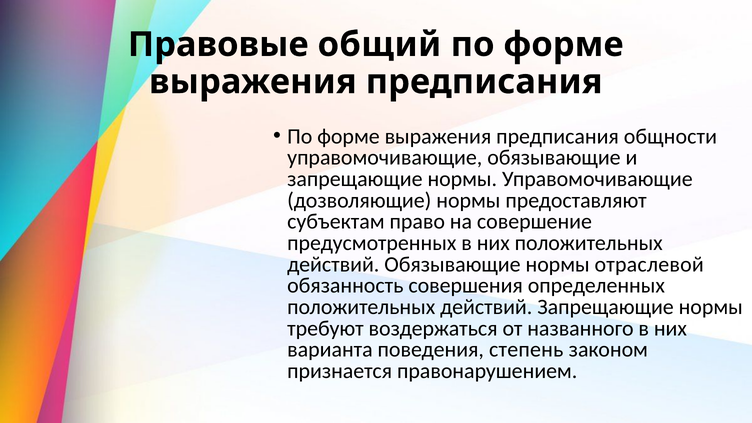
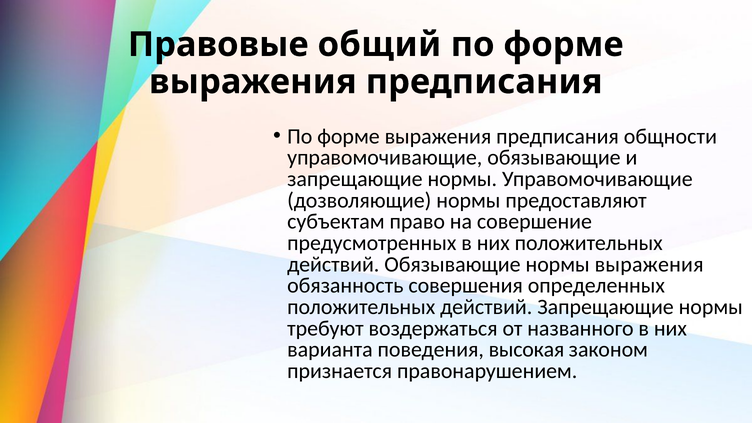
нормы отраслевой: отраслевой -> выражения
степень: степень -> высокая
